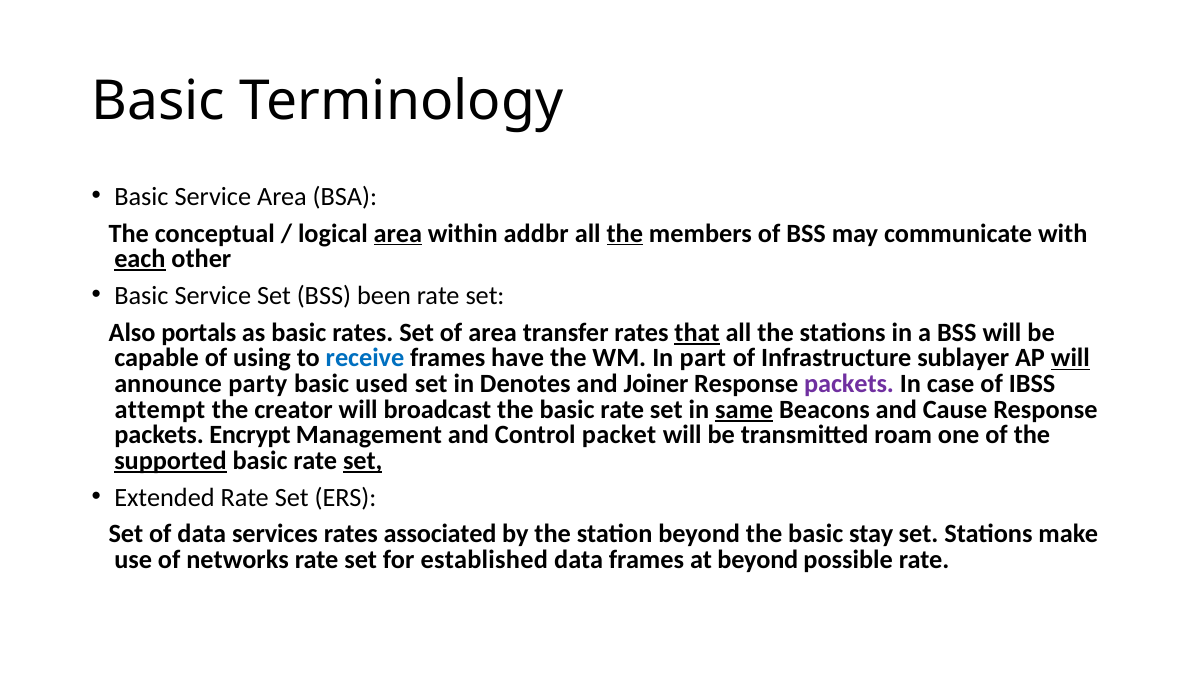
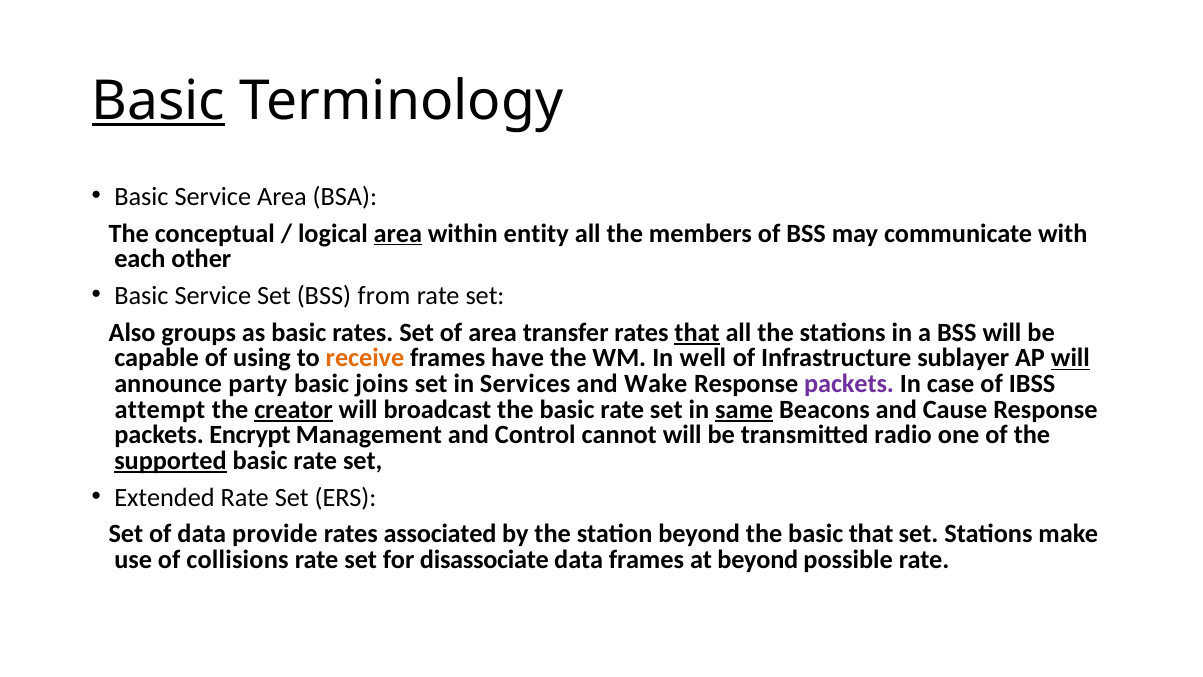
Basic at (159, 101) underline: none -> present
addbr: addbr -> entity
the at (625, 233) underline: present -> none
each underline: present -> none
been: been -> from
portals: portals -> groups
receive colour: blue -> orange
part: part -> well
used: used -> joins
Denotes: Denotes -> Services
Joiner: Joiner -> Wake
creator underline: none -> present
packet: packet -> cannot
roam: roam -> radio
set at (363, 460) underline: present -> none
services: services -> provide
basic stay: stay -> that
networks: networks -> collisions
established: established -> disassociate
